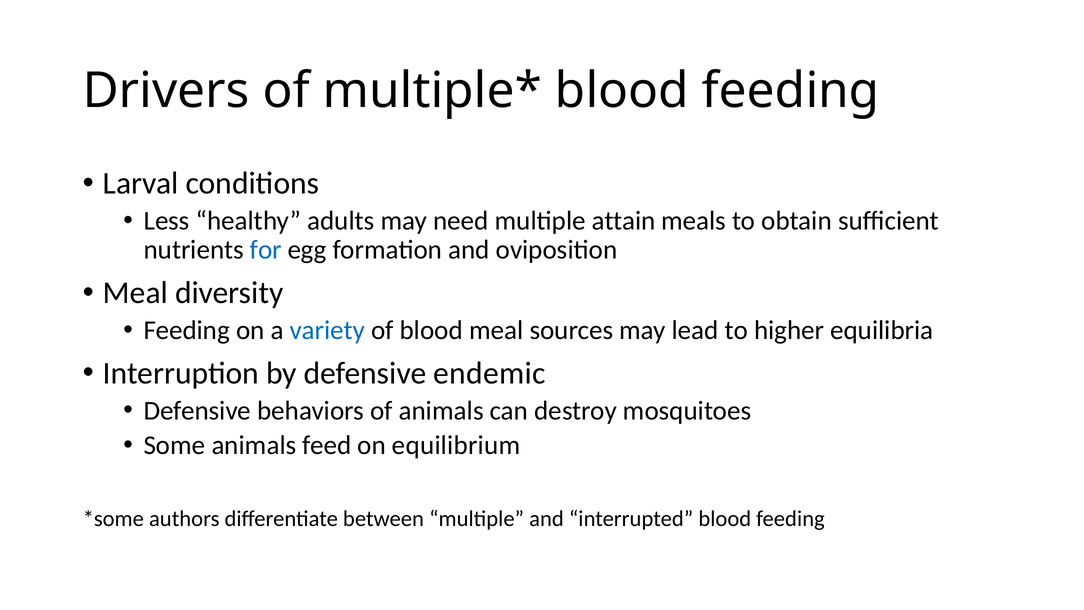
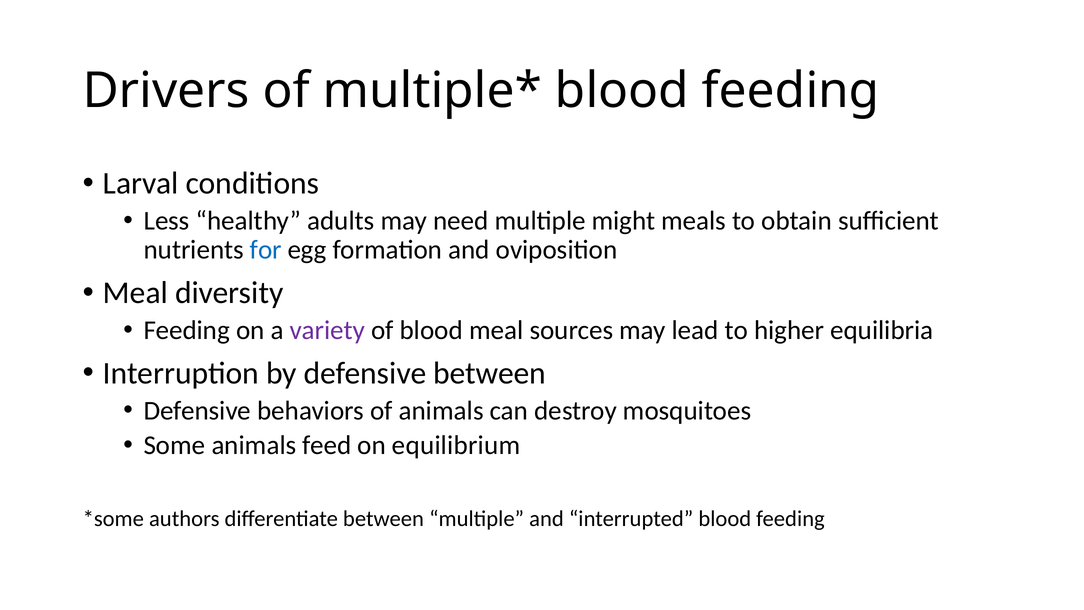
attain: attain -> might
variety colour: blue -> purple
defensive endemic: endemic -> between
